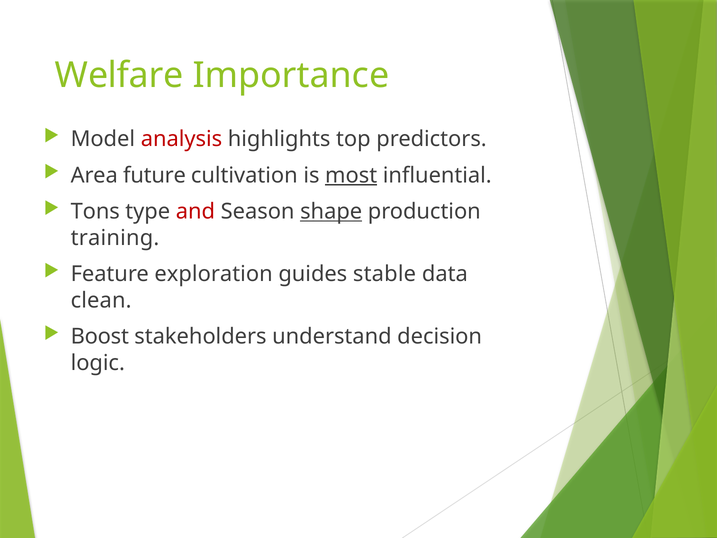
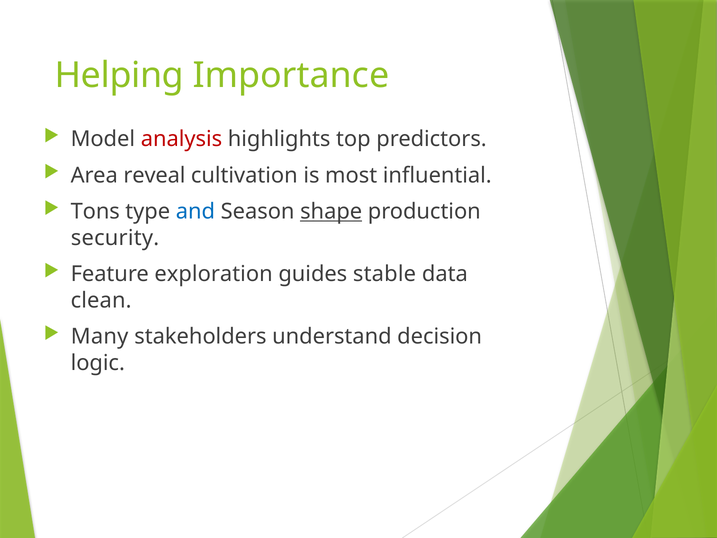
Welfare: Welfare -> Helping
future: future -> reveal
most underline: present -> none
and colour: red -> blue
training: training -> security
Boost: Boost -> Many
